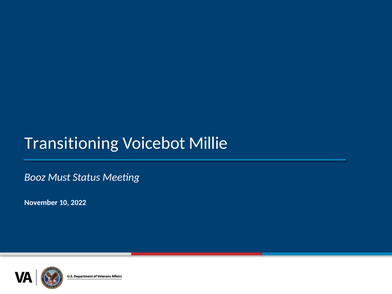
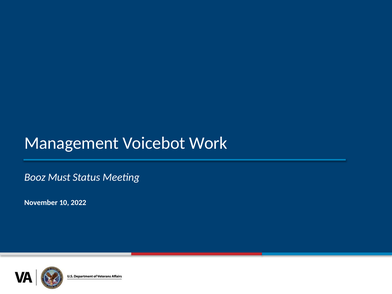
Transitioning: Transitioning -> Management
Millie: Millie -> Work
